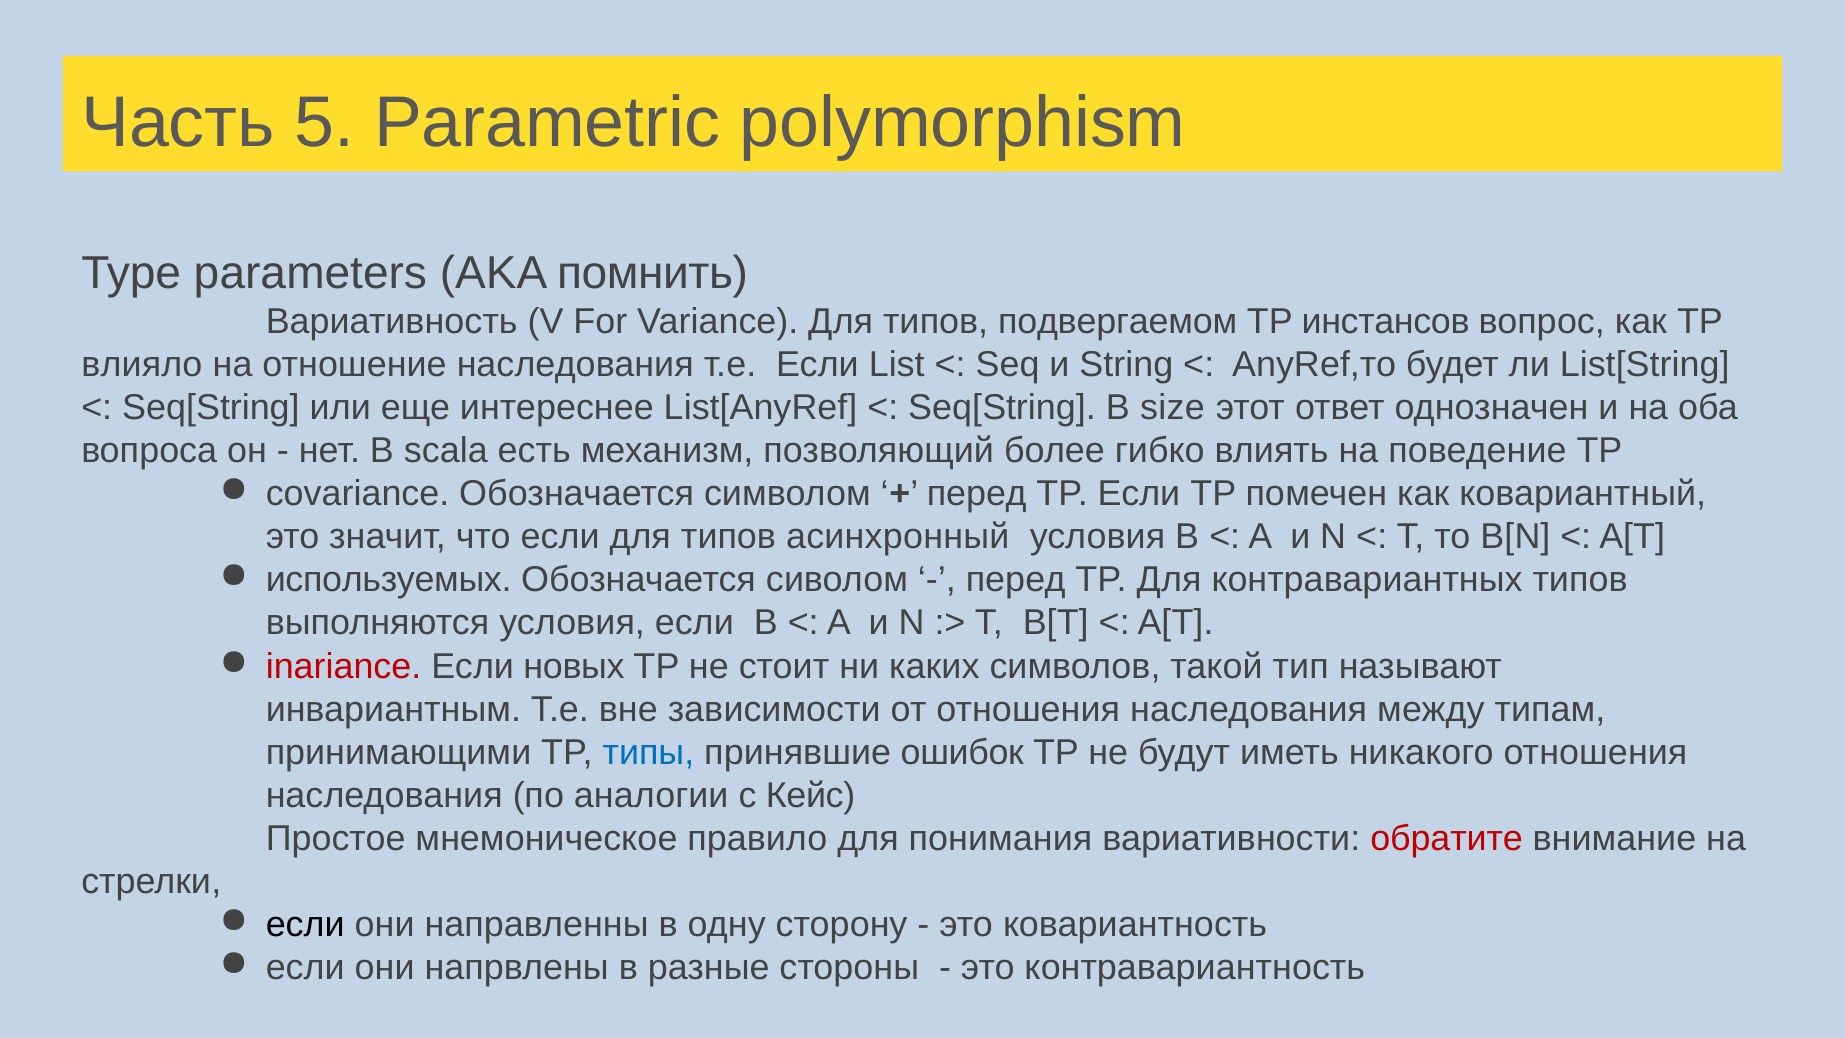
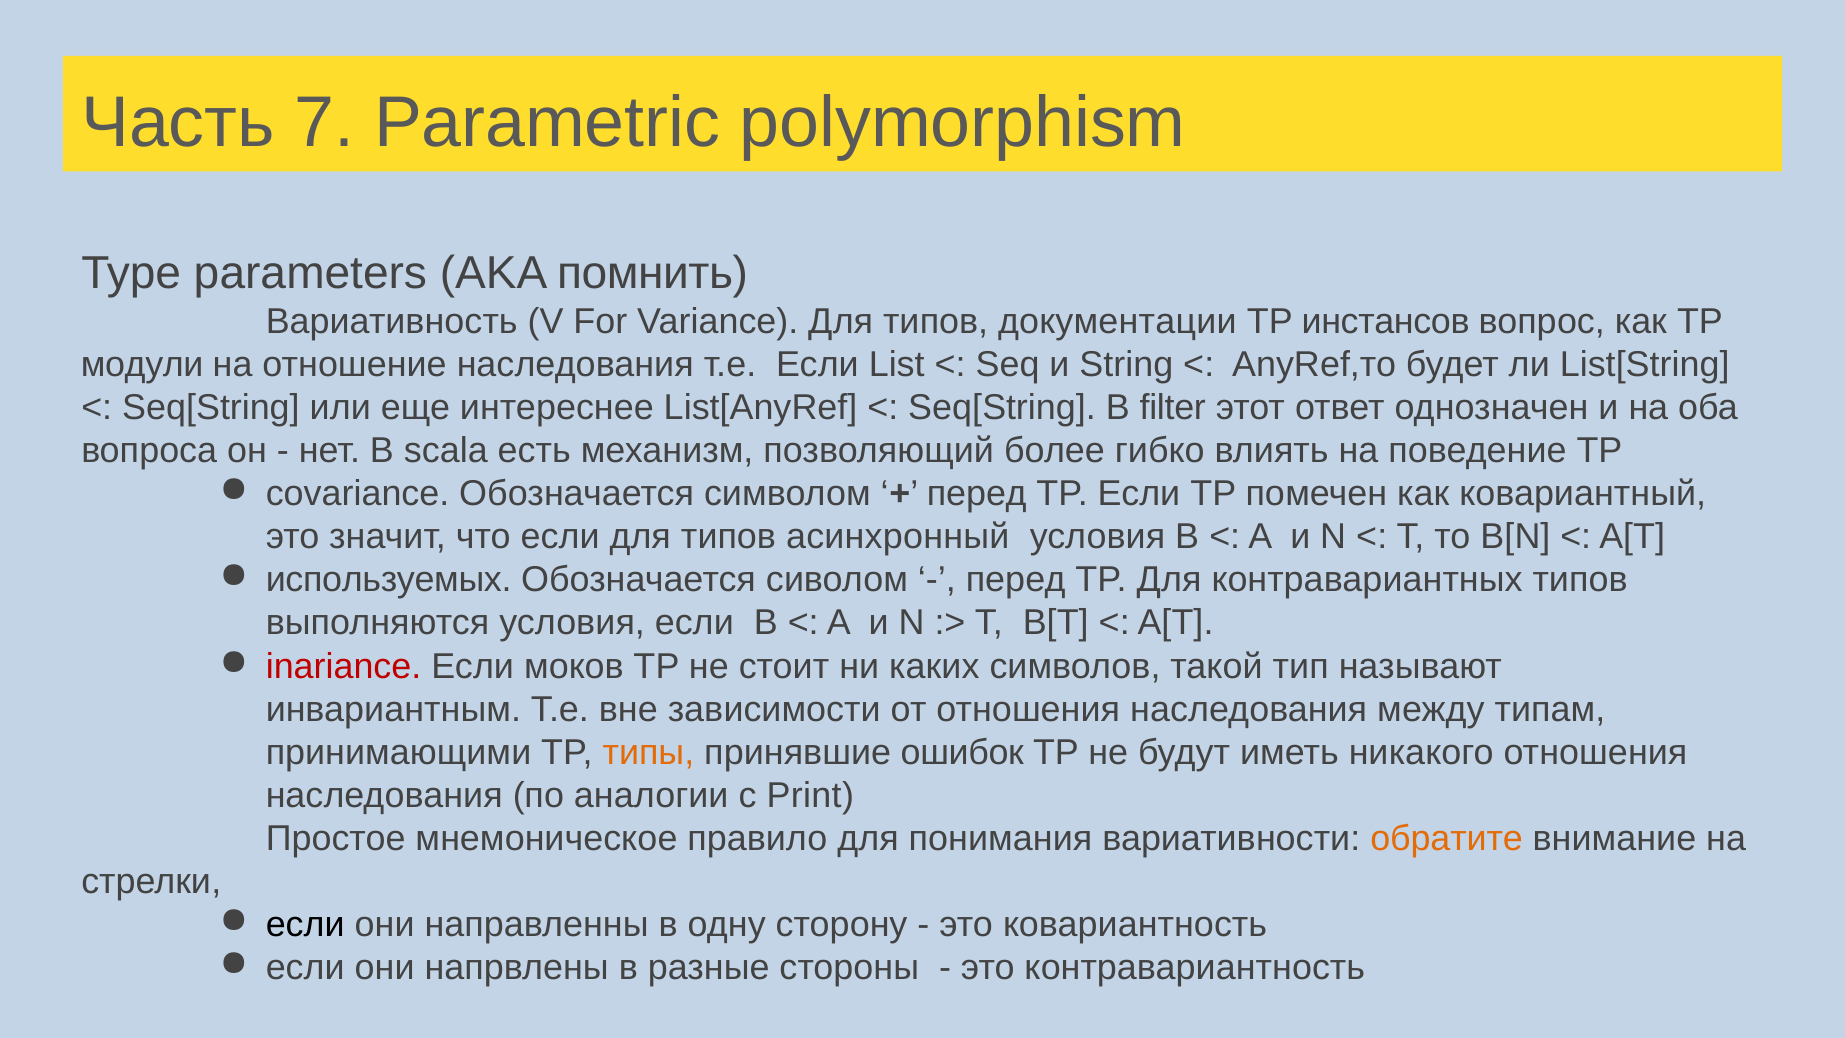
5: 5 -> 7
подвергаемом: подвергаемом -> документации
влияло: влияло -> модули
size: size -> filter
новых: новых -> моков
типы colour: blue -> orange
Кейс: Кейс -> Print
обратите colour: red -> orange
